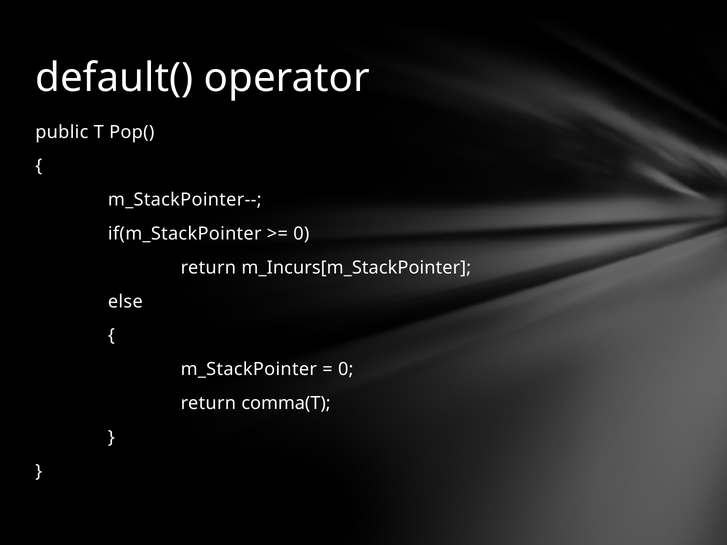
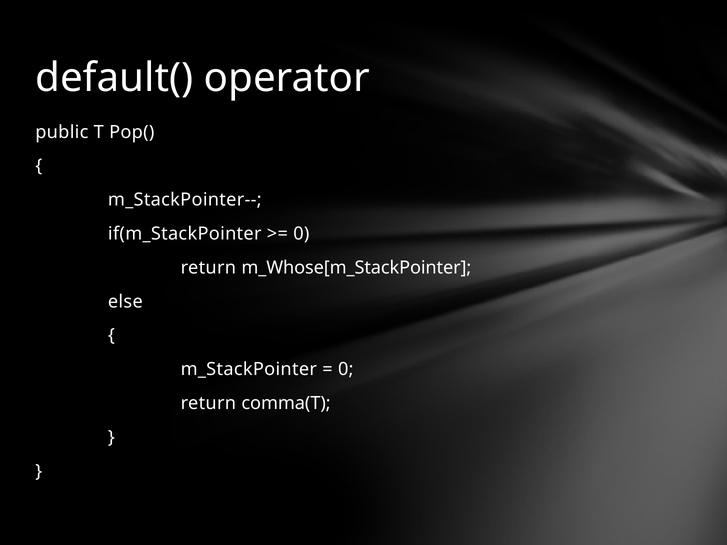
m_Incurs[m_StackPointer: m_Incurs[m_StackPointer -> m_Whose[m_StackPointer
